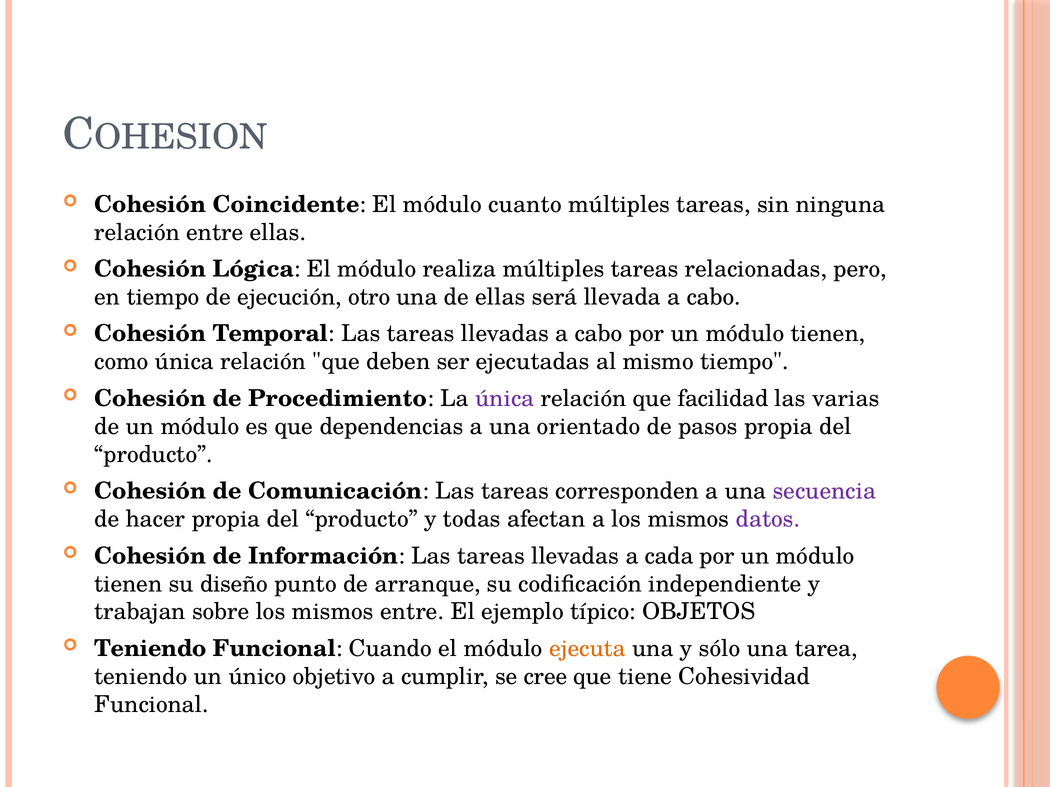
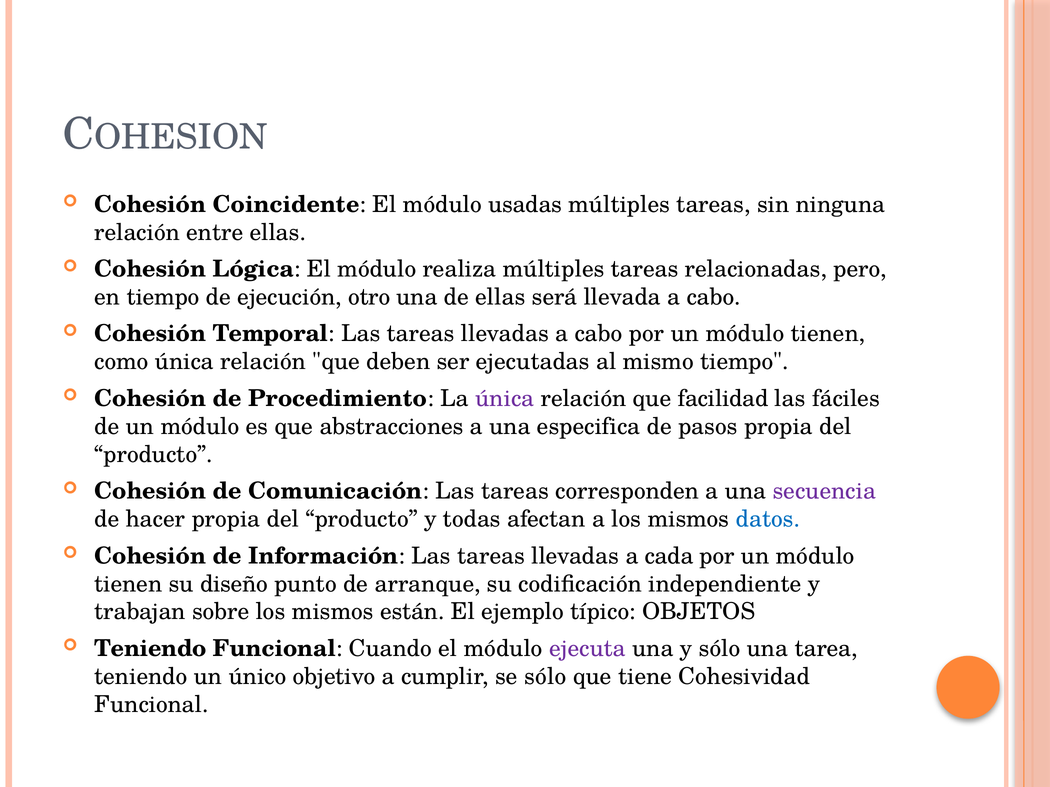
cuanto: cuanto -> usadas
varias: varias -> fáciles
dependencias: dependencias -> abstracciones
orientado: orientado -> especifica
datos colour: purple -> blue
mismos entre: entre -> están
ejecuta colour: orange -> purple
se cree: cree -> sólo
